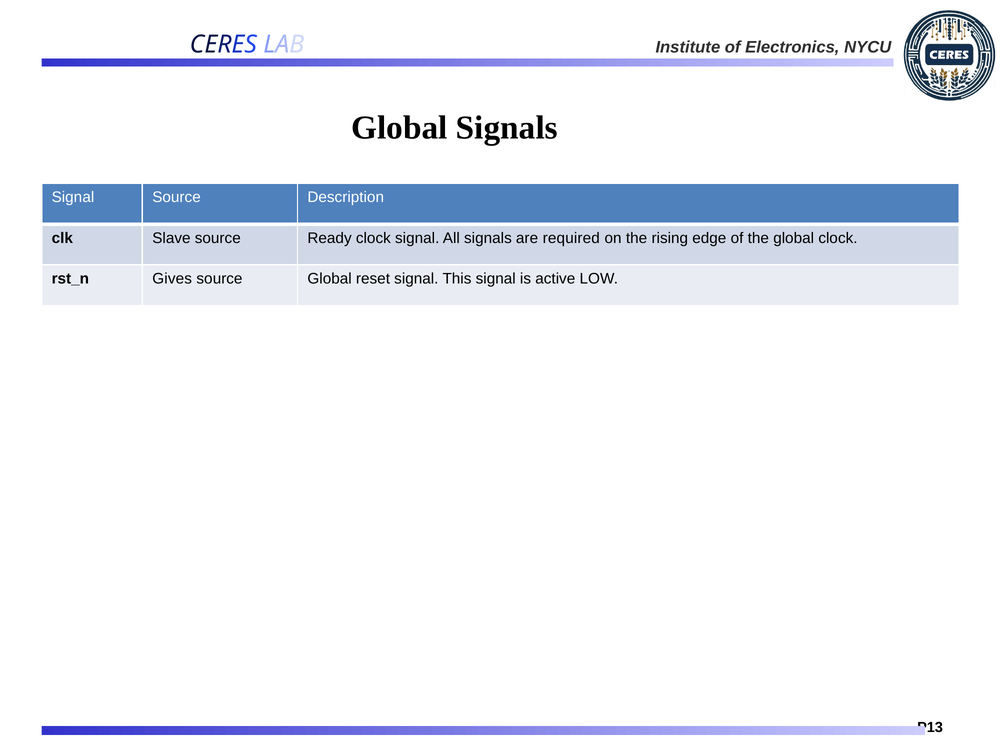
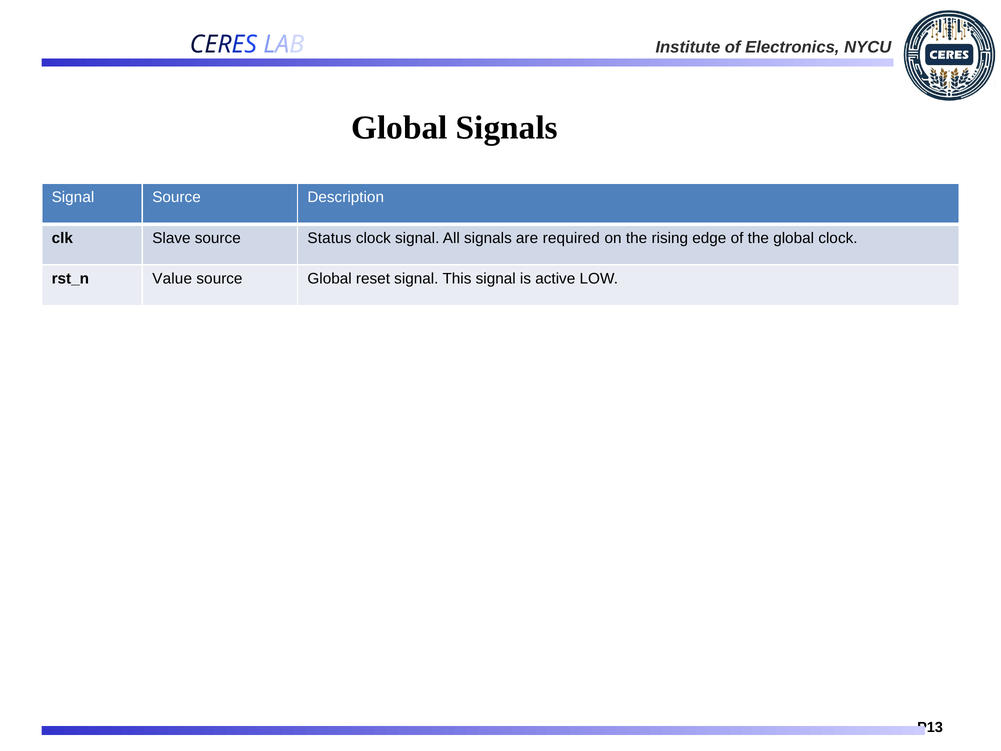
Ready: Ready -> Status
Gives: Gives -> Value
